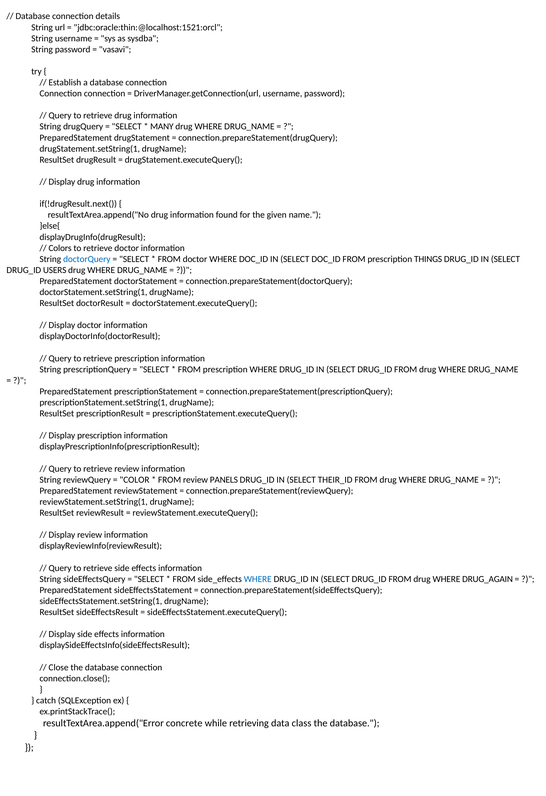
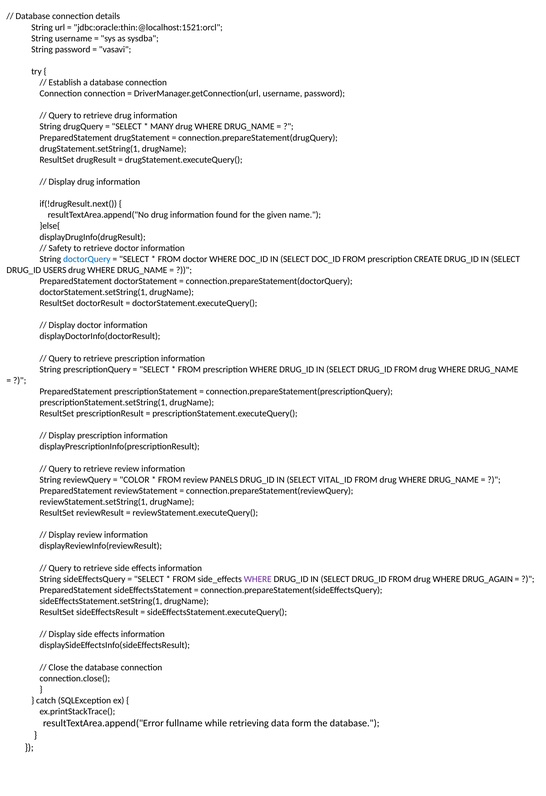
Colors: Colors -> Safety
THINGS: THINGS -> CREATE
THEIR_ID: THEIR_ID -> VITAL_ID
WHERE at (258, 579) colour: blue -> purple
concrete: concrete -> fullname
class: class -> form
